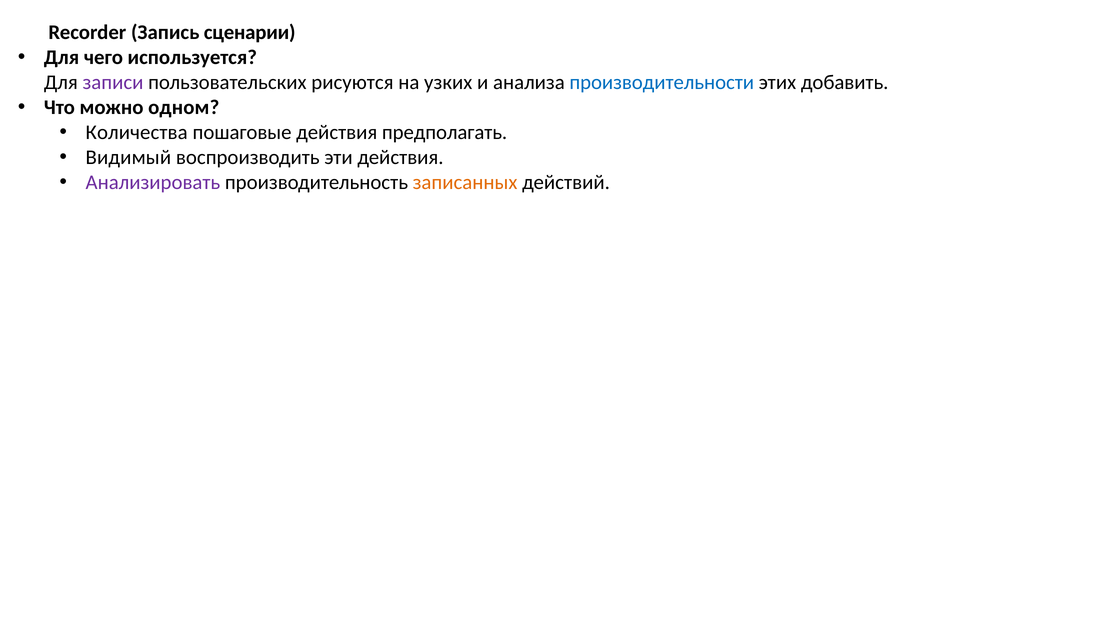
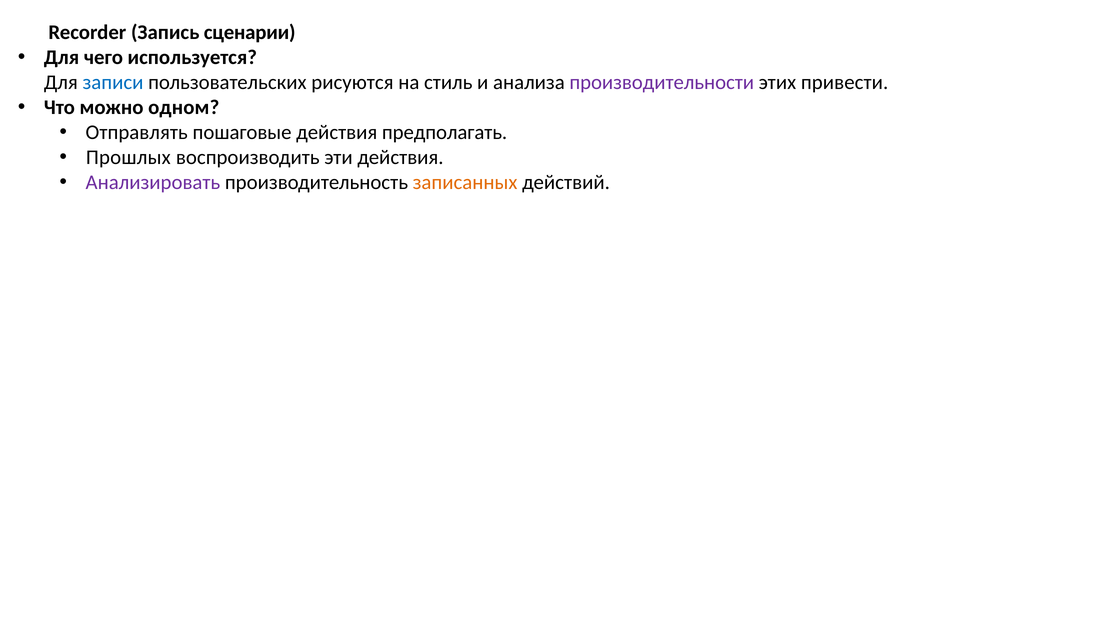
записи colour: purple -> blue
узких: узких -> стиль
производительности colour: blue -> purple
добавить: добавить -> привести
Количества: Количества -> Отправлять
Видимый: Видимый -> Прошлых
